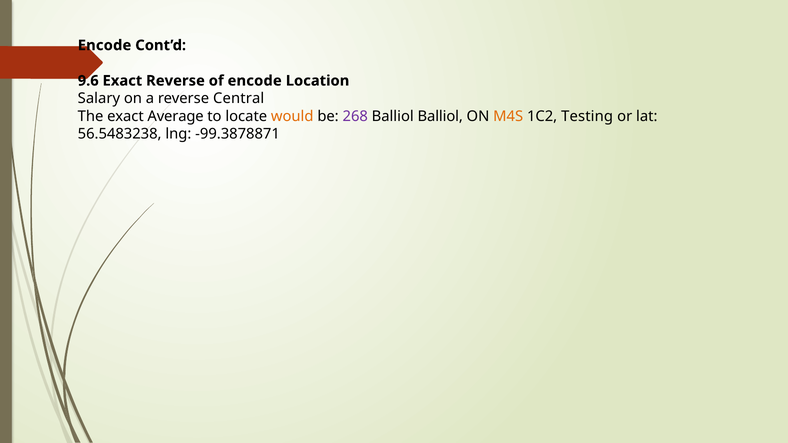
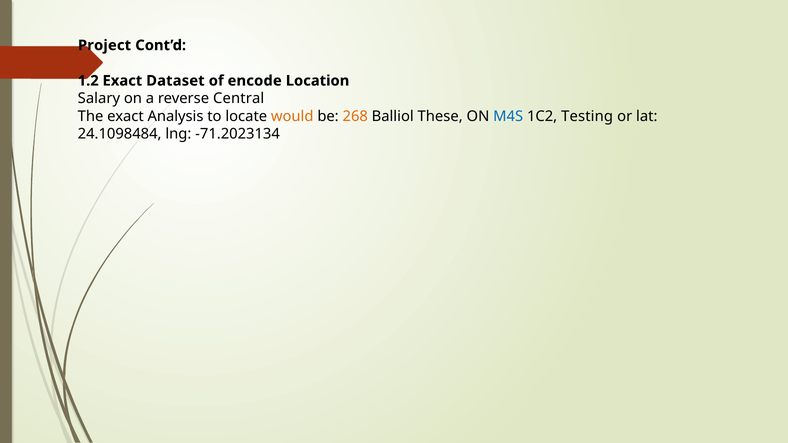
Encode at (105, 45): Encode -> Project
9.6: 9.6 -> 1.2
Exact Reverse: Reverse -> Dataset
Average: Average -> Analysis
268 colour: purple -> orange
Balliol Balliol: Balliol -> These
M4S colour: orange -> blue
56.5483238: 56.5483238 -> 24.1098484
-99.3878871: -99.3878871 -> -71.2023134
